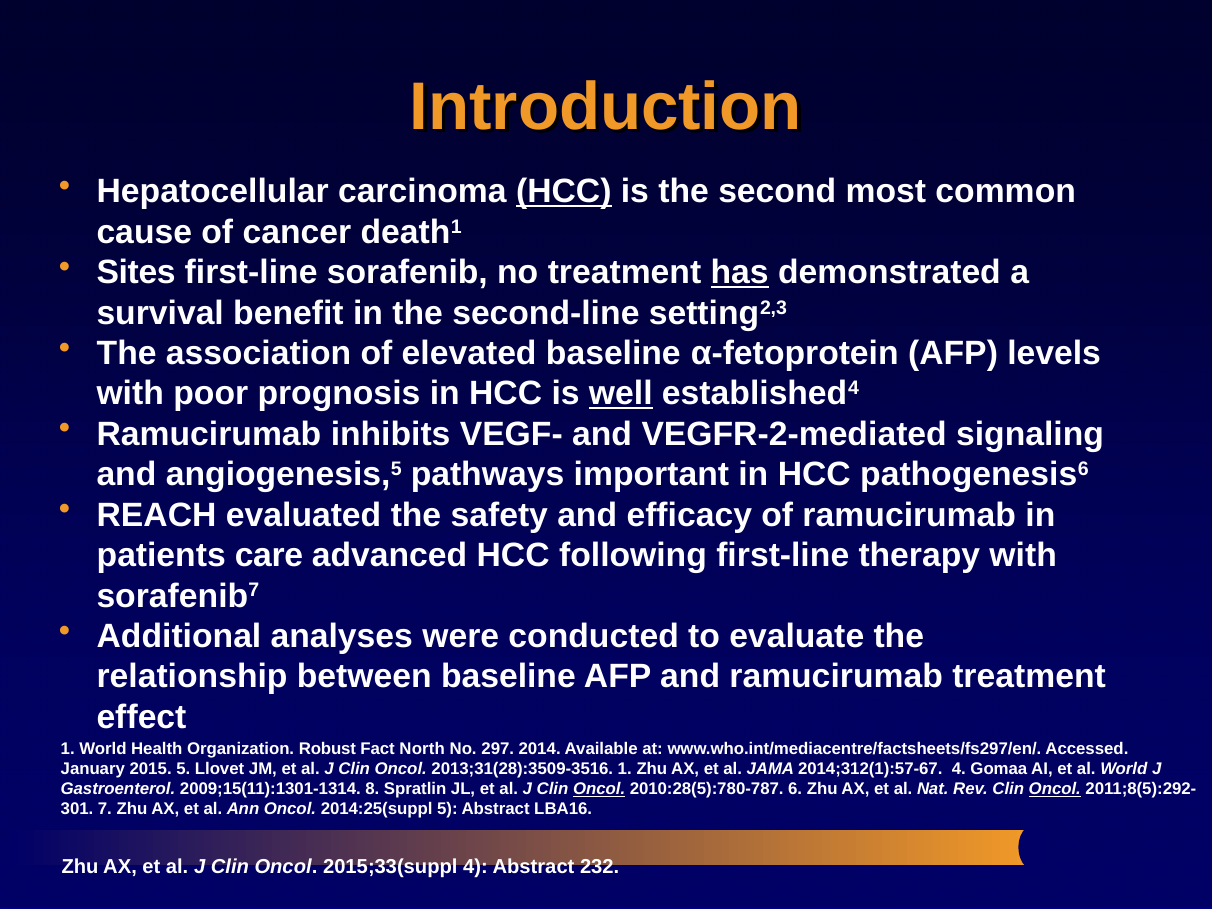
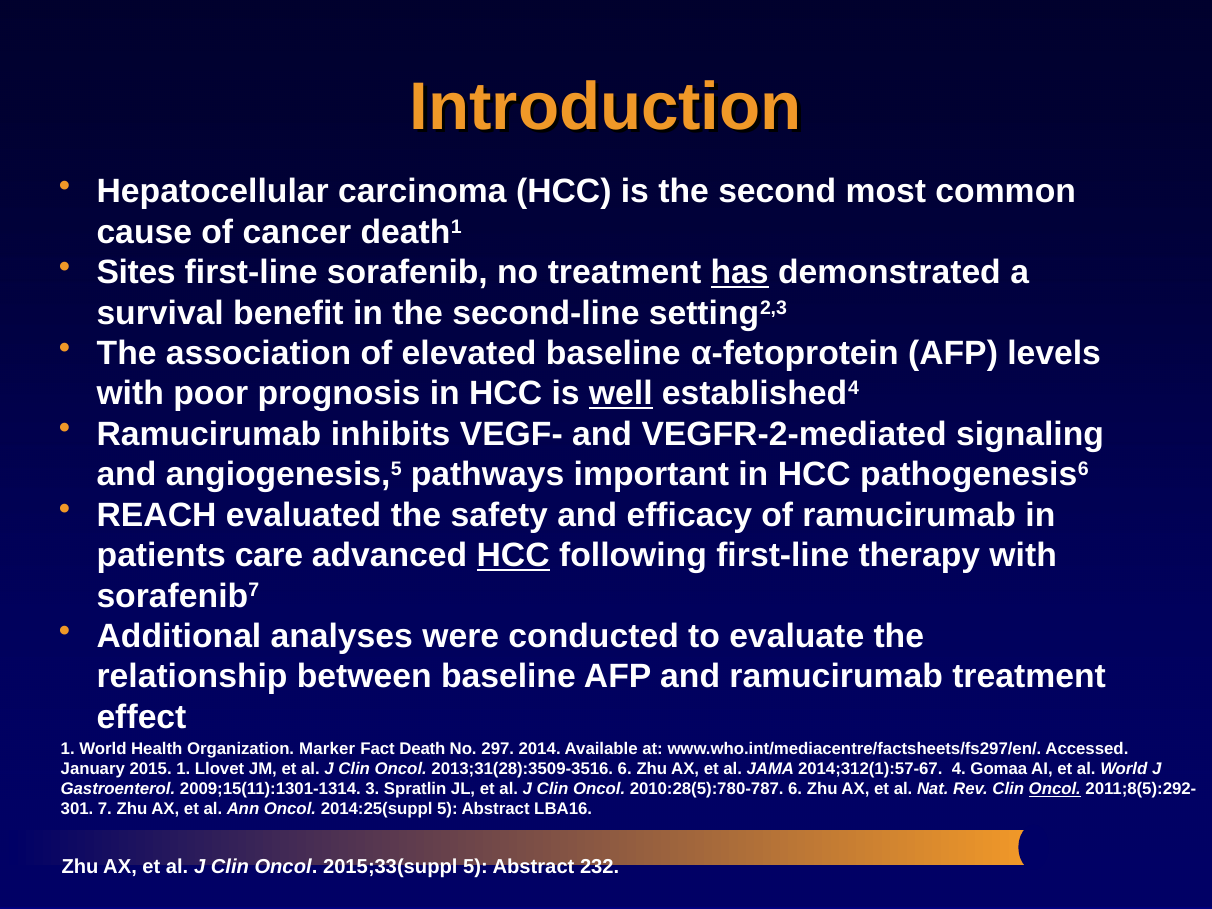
HCC at (564, 192) underline: present -> none
HCC at (513, 556) underline: none -> present
Robust: Robust -> Marker
North: North -> Death
2015 5: 5 -> 1
2013;31(28):3509-3516 1: 1 -> 6
8: 8 -> 3
Oncol at (599, 789) underline: present -> none
2015;33(suppl 4: 4 -> 5
